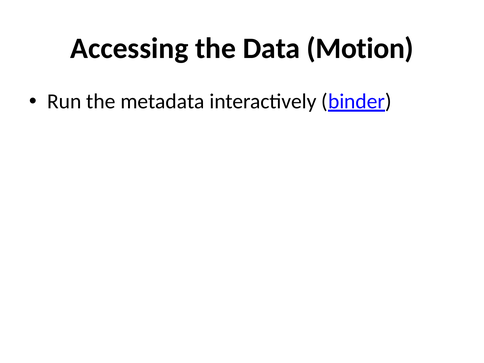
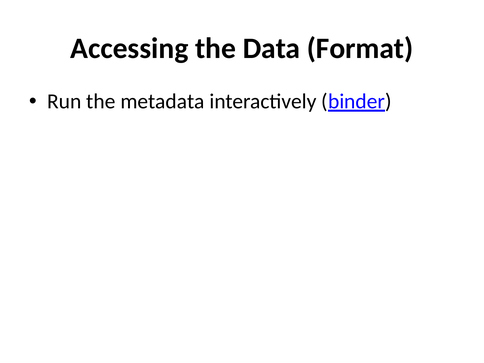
Motion: Motion -> Format
